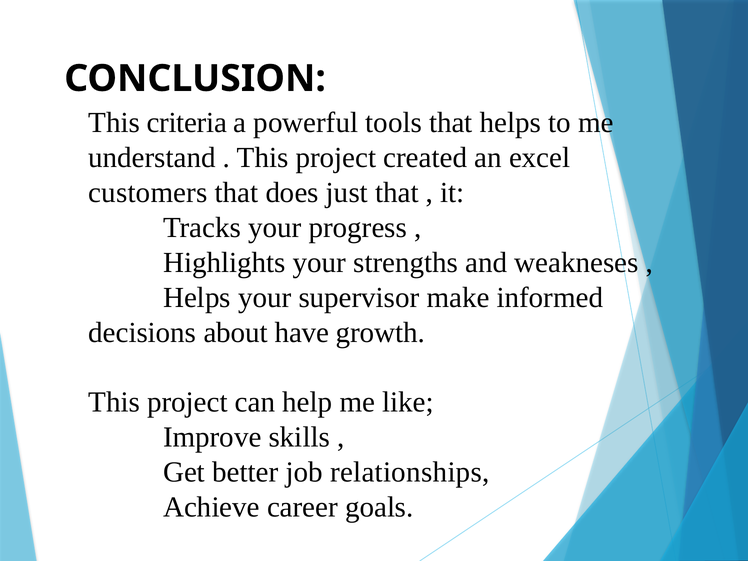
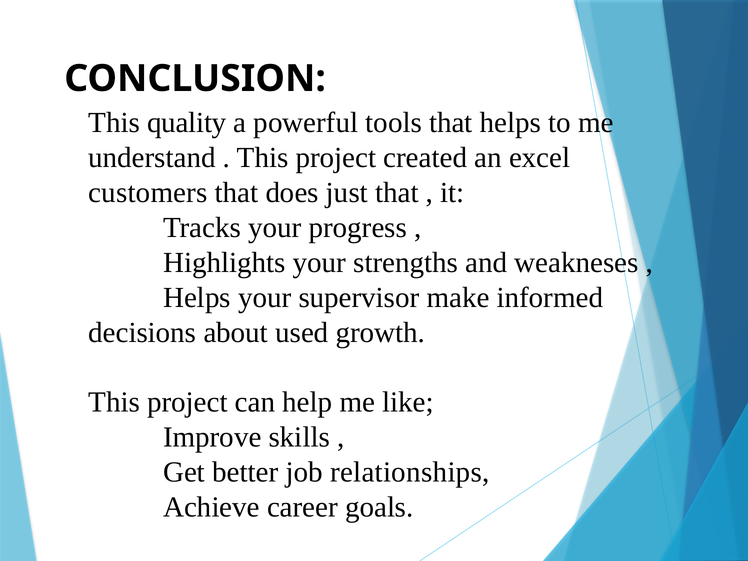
criteria: criteria -> quality
have: have -> used
